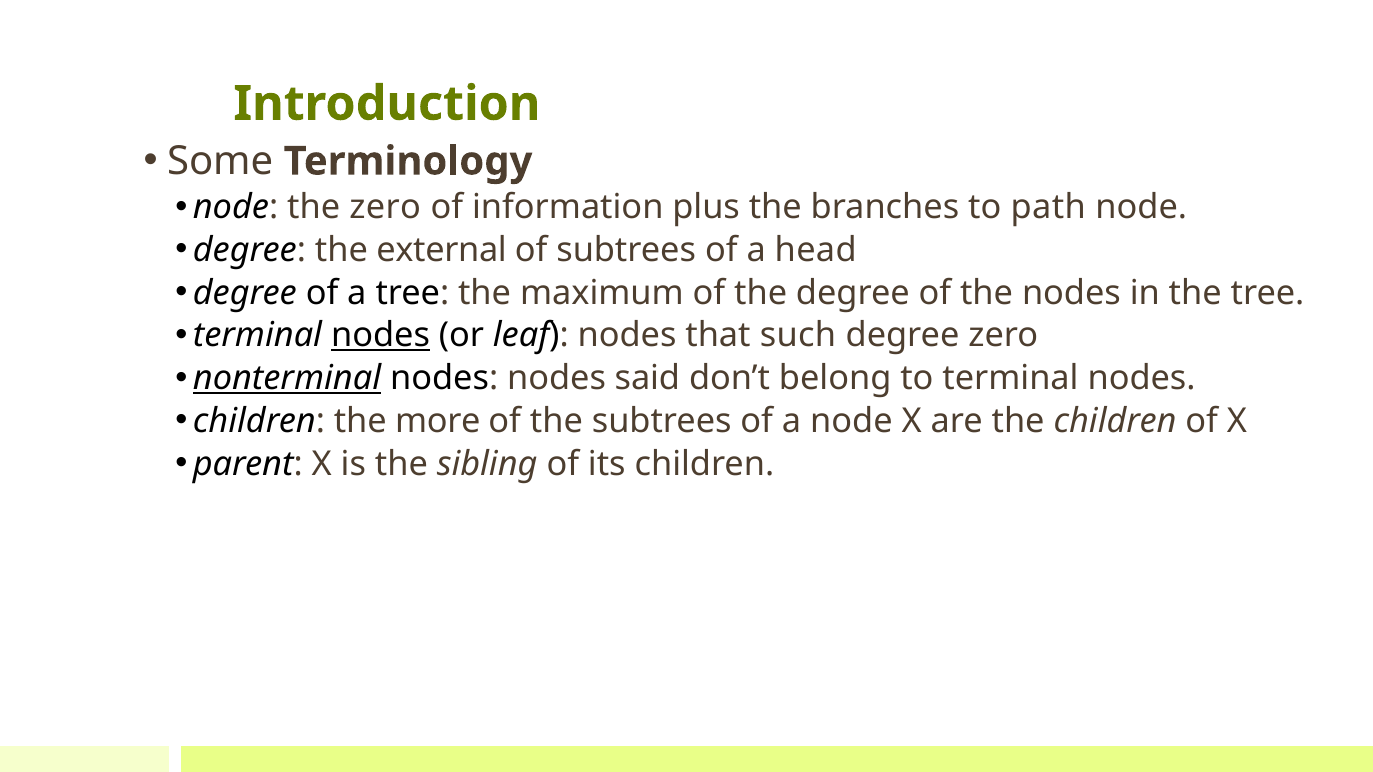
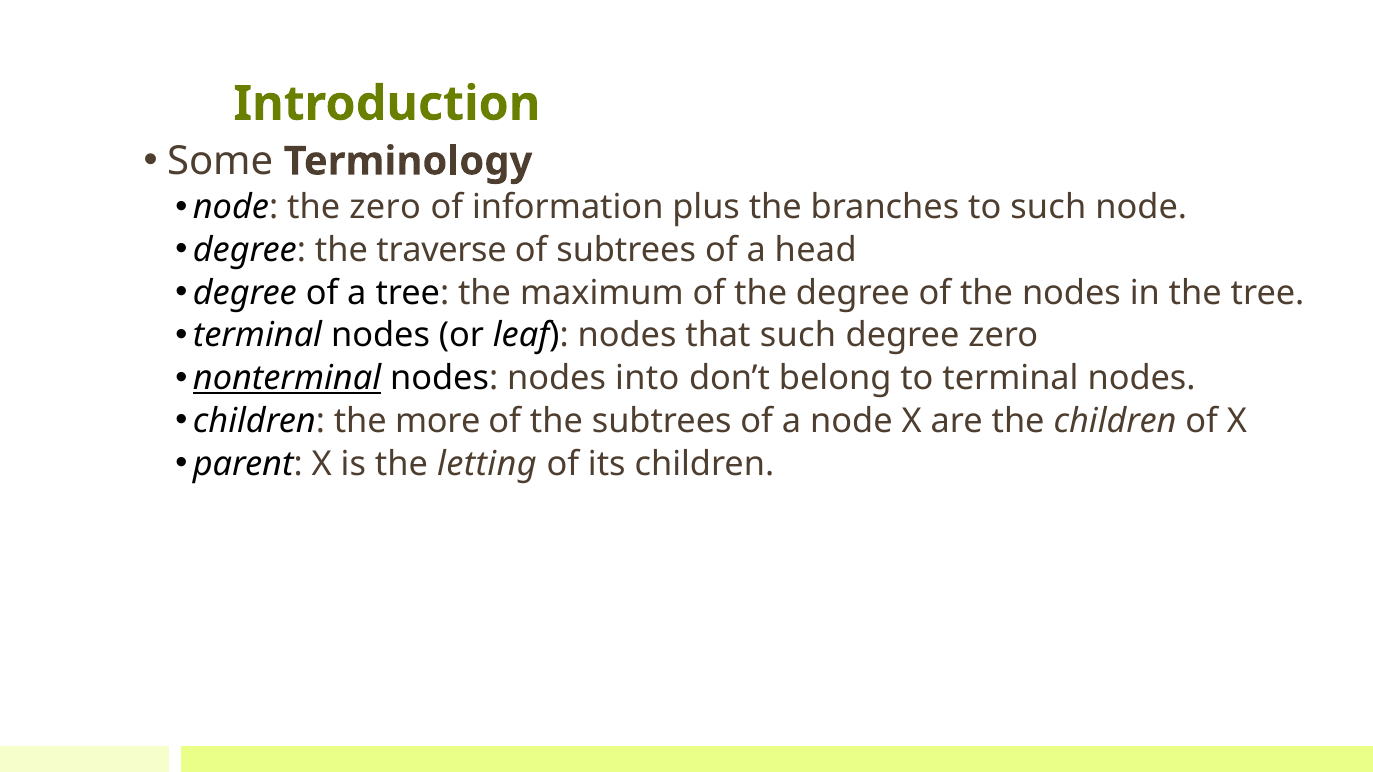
to path: path -> such
external: external -> traverse
nodes at (381, 336) underline: present -> none
said: said -> into
sibling: sibling -> letting
